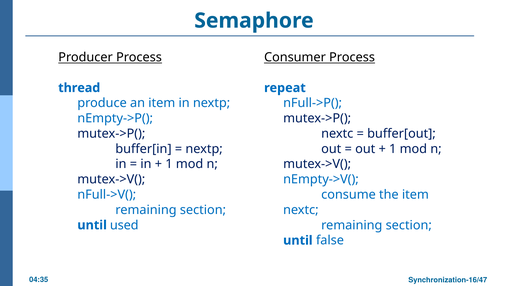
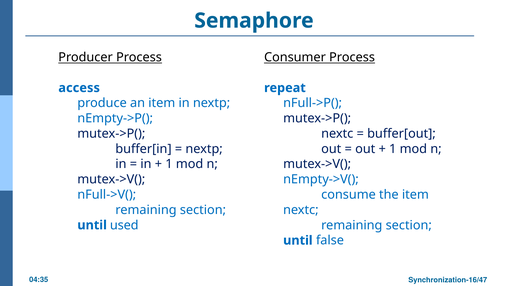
thread: thread -> access
